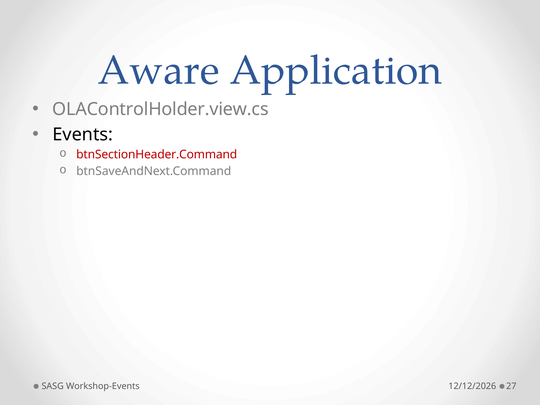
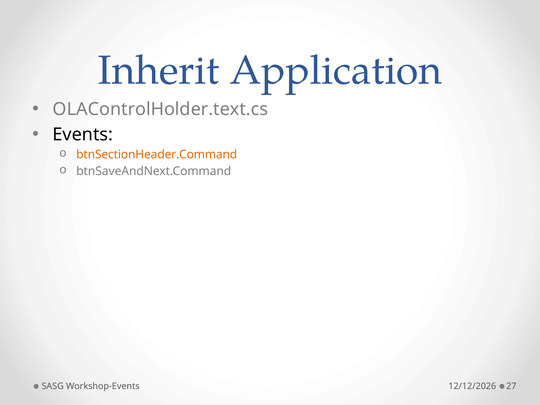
Aware: Aware -> Inherit
OLAControlHolder.view.cs: OLAControlHolder.view.cs -> OLAControlHolder.text.cs
btnSectionHeader.Command colour: red -> orange
